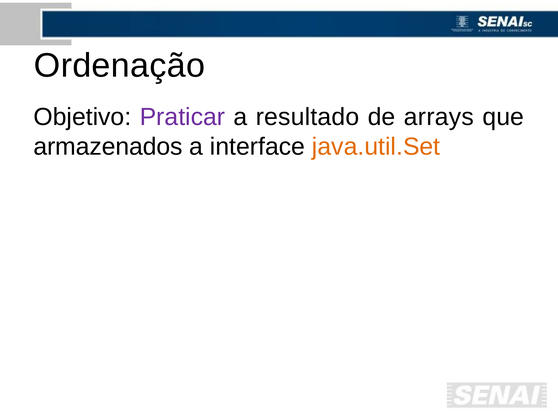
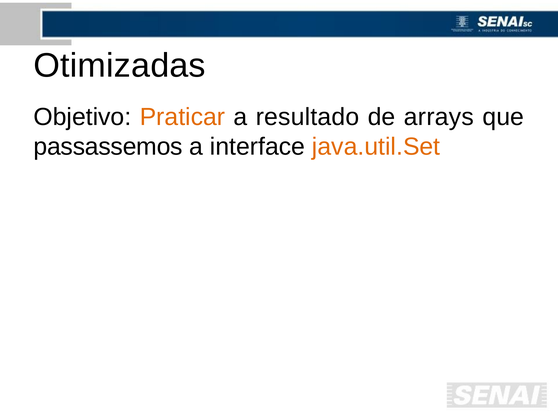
Ordenação: Ordenação -> Otimizadas
Praticar colour: purple -> orange
armazenados: armazenados -> passassemos
